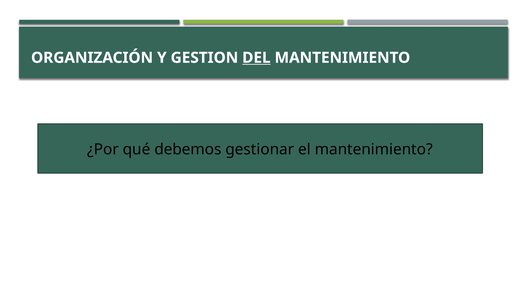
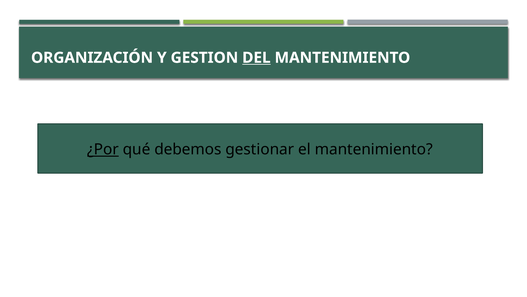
¿Por underline: none -> present
